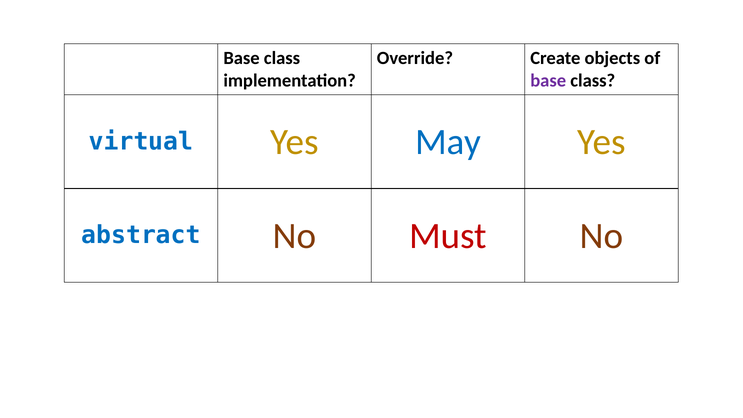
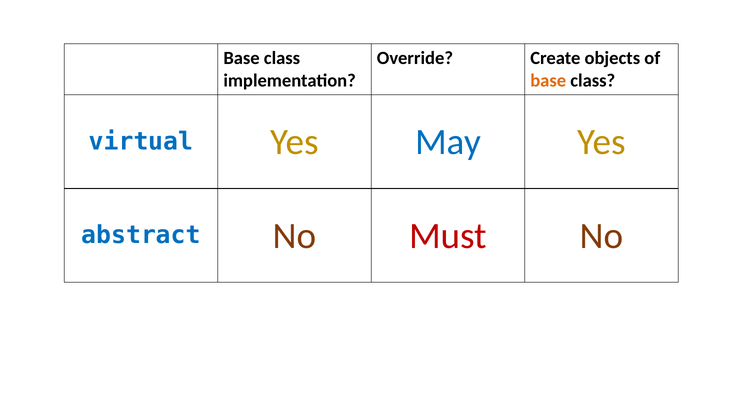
base at (548, 81) colour: purple -> orange
